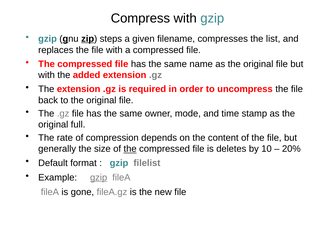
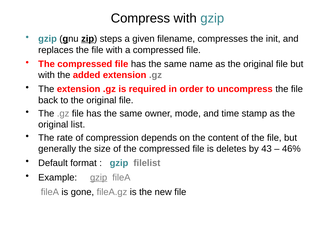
list: list -> init
full: full -> list
the at (130, 148) underline: present -> none
10: 10 -> 43
20%: 20% -> 46%
